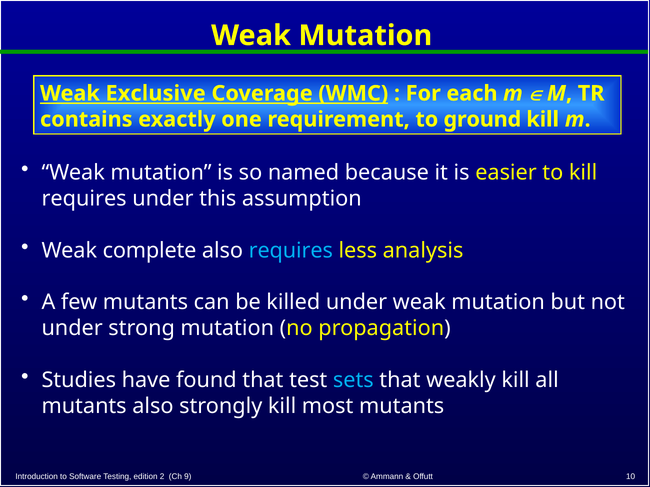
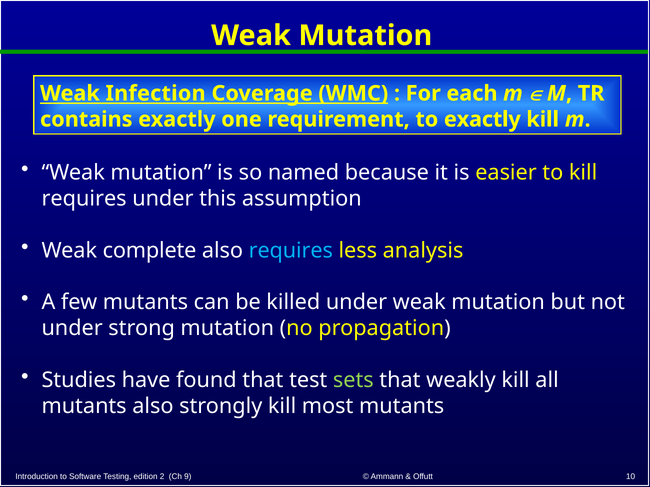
Exclusive: Exclusive -> Infection
to ground: ground -> exactly
sets colour: light blue -> light green
